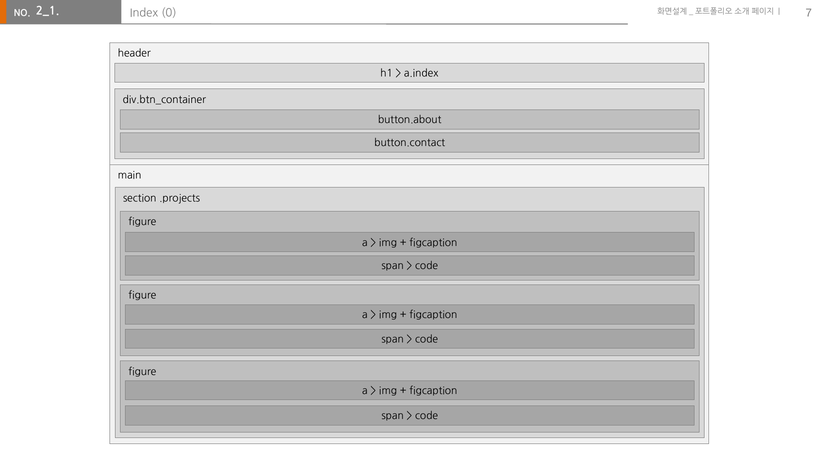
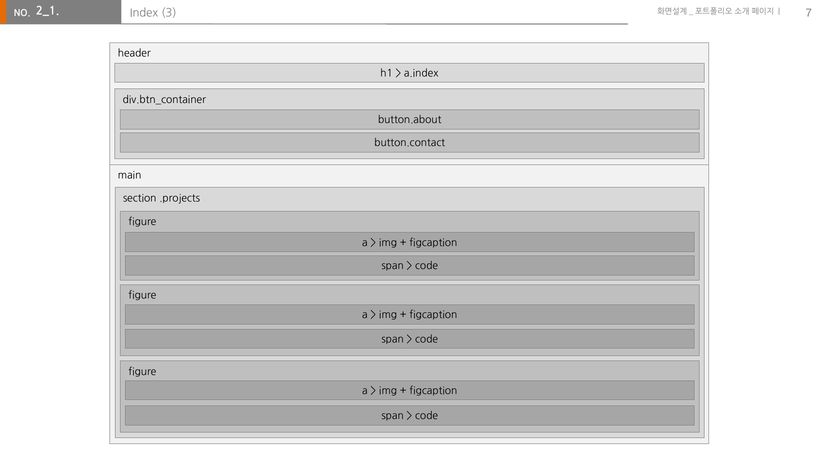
0: 0 -> 3
